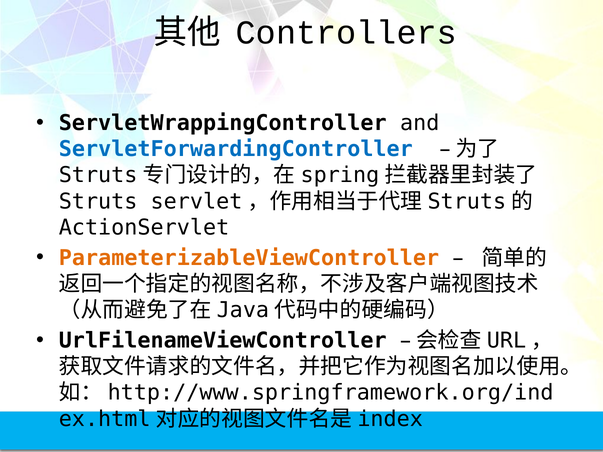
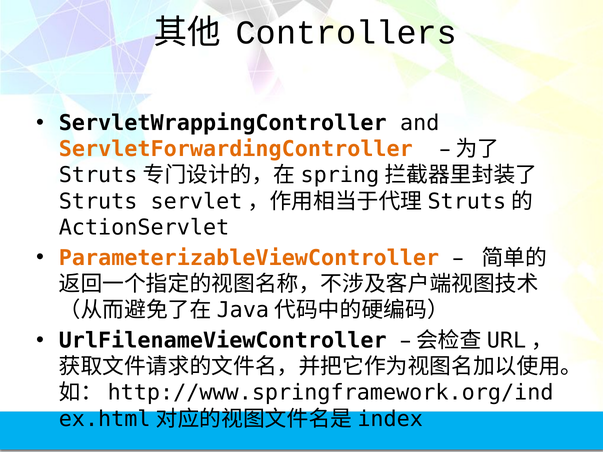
ServletForwardingController colour: blue -> orange
